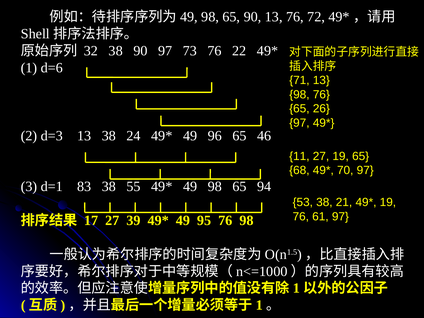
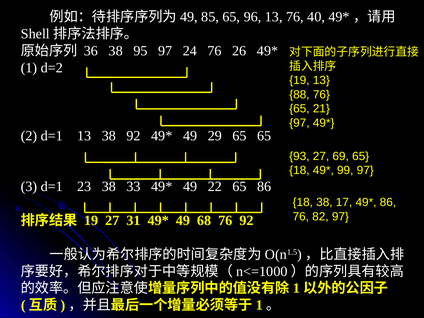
98 at (210, 17): 98 -> 85
65 90: 90 -> 96
72: 72 -> 40
32: 32 -> 36
38 90: 90 -> 95
73: 73 -> 24
22: 22 -> 26
d=6: d=6 -> d=2
71 at (299, 80): 71 -> 19
98 at (299, 95): 98 -> 88
26: 26 -> 21
2 d=3: d=3 -> d=1
38 24: 24 -> 92
96: 96 -> 29
65 46: 46 -> 65
11: 11 -> 93
27 19: 19 -> 69
68 at (299, 170): 68 -> 18
70: 70 -> 99
83: 83 -> 23
55: 55 -> 33
49 98: 98 -> 22
65 94: 94 -> 86
53 at (303, 202): 53 -> 18
21: 21 -> 17
19 at (388, 202): 19 -> 86
61: 61 -> 82
17 at (91, 220): 17 -> 19
39: 39 -> 31
95: 95 -> 68
76 98: 98 -> 92
